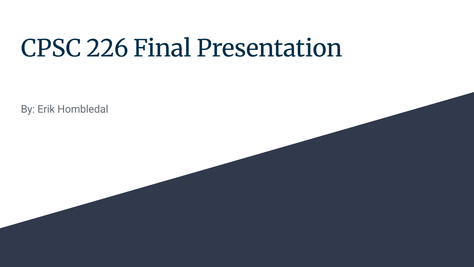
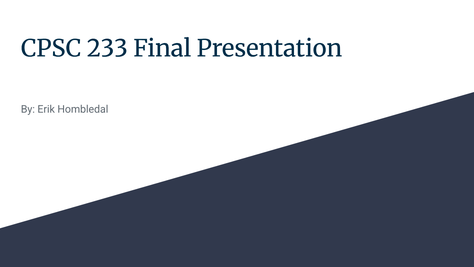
226: 226 -> 233
